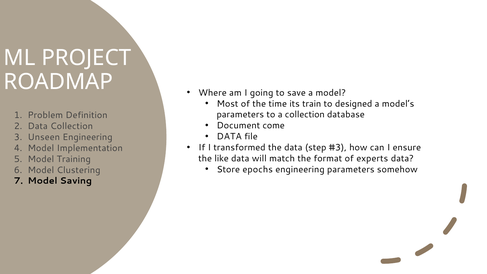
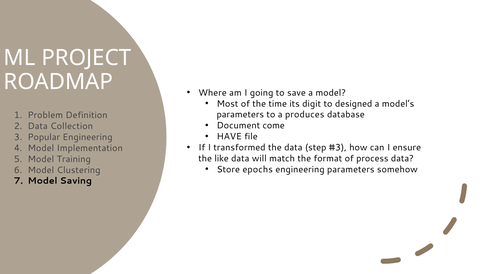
train: train -> digit
a collection: collection -> produces
DATA at (229, 137): DATA -> HAVE
Unseen: Unseen -> Popular
experts: experts -> process
